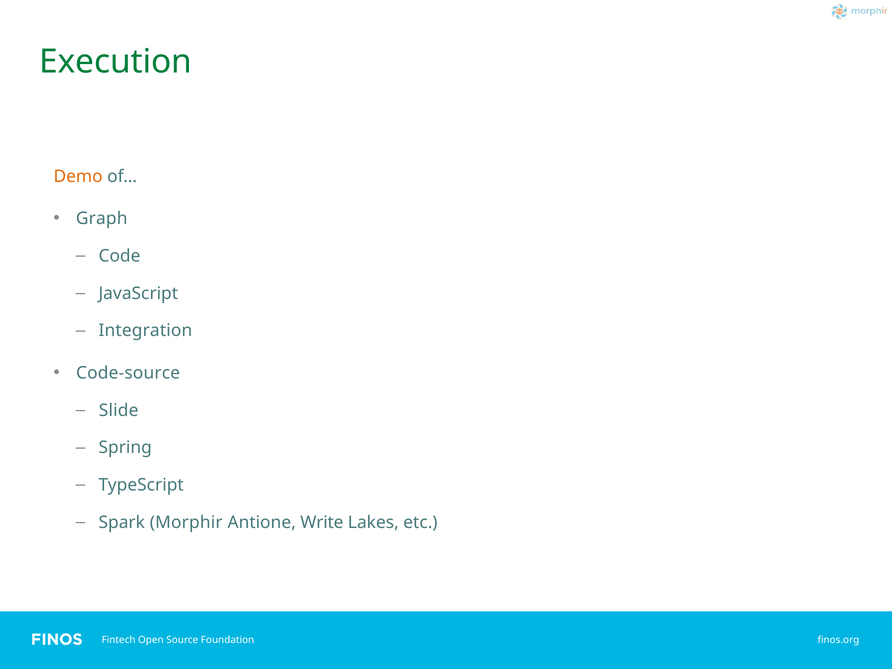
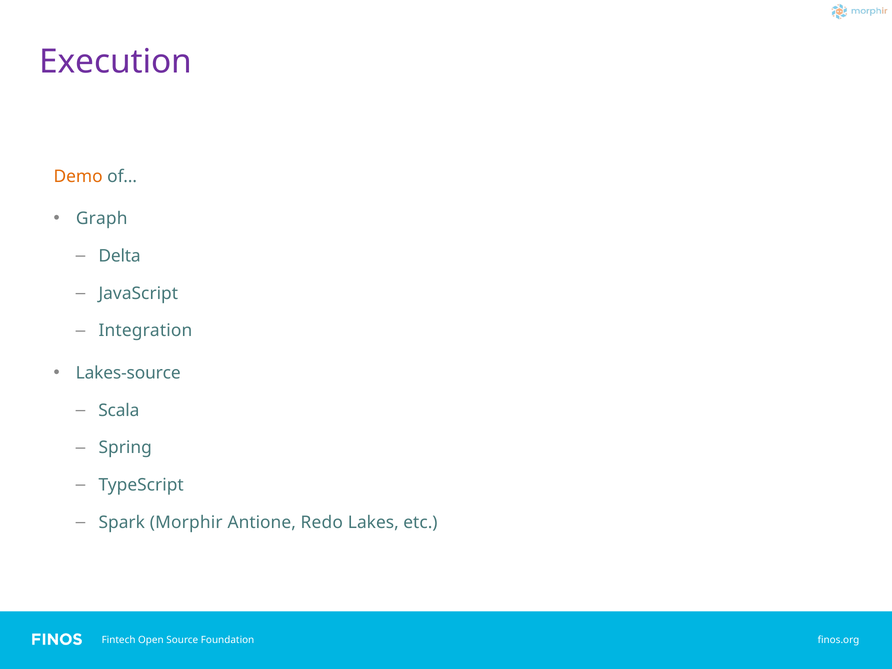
Execution colour: green -> purple
Code: Code -> Delta
Code-source: Code-source -> Lakes-source
Slide: Slide -> Scala
Write: Write -> Redo
